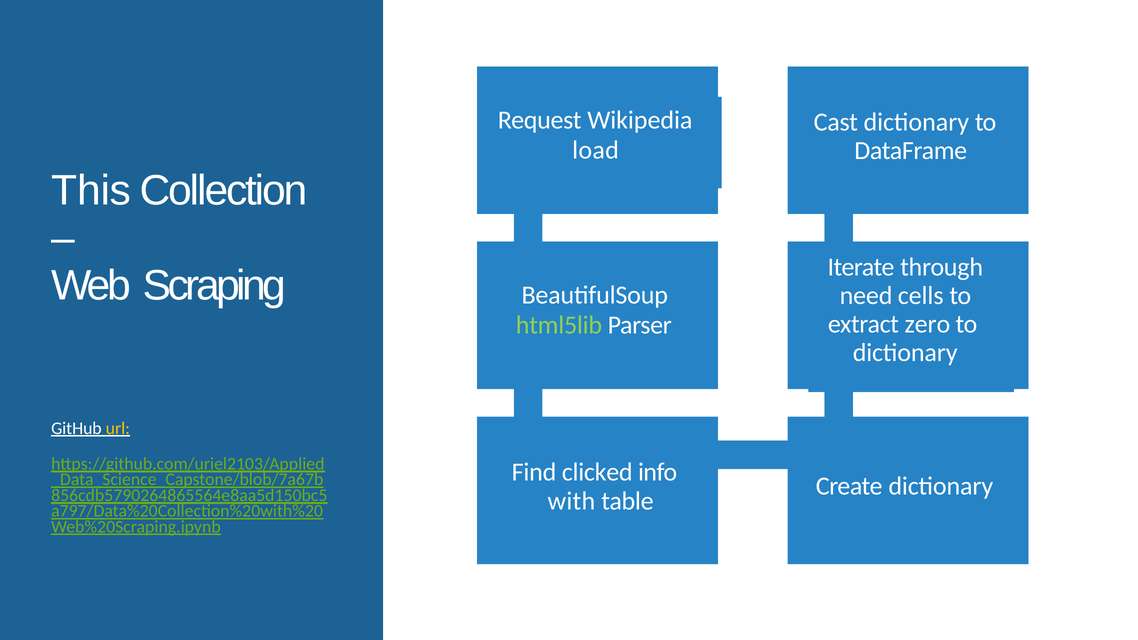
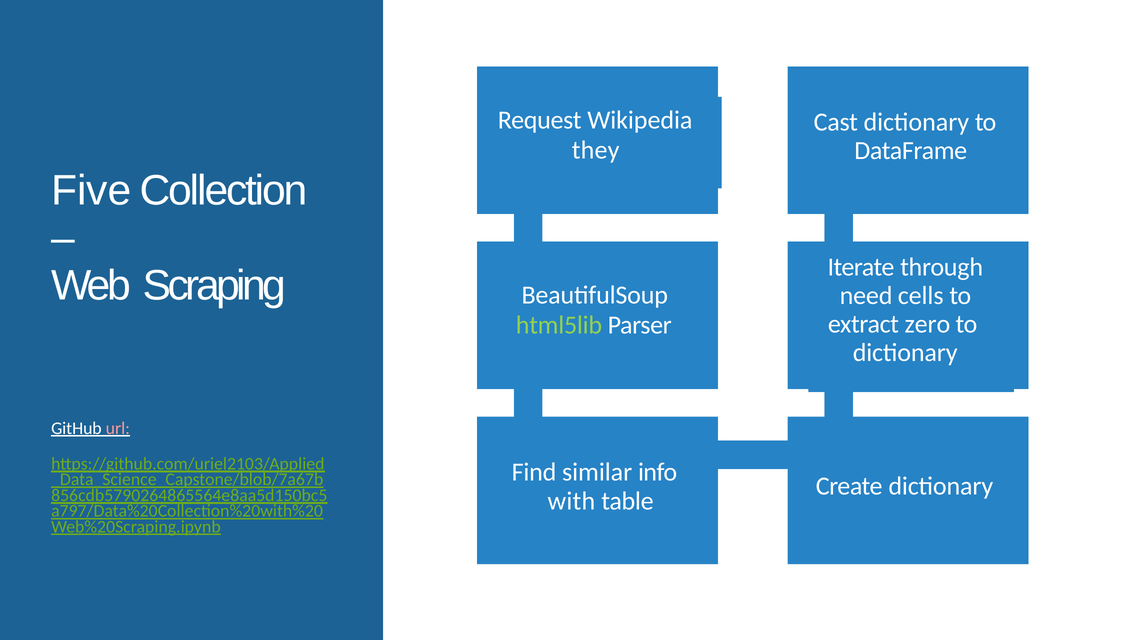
load: load -> they
This: This -> Five
url colour: yellow -> pink
clicked: clicked -> similar
